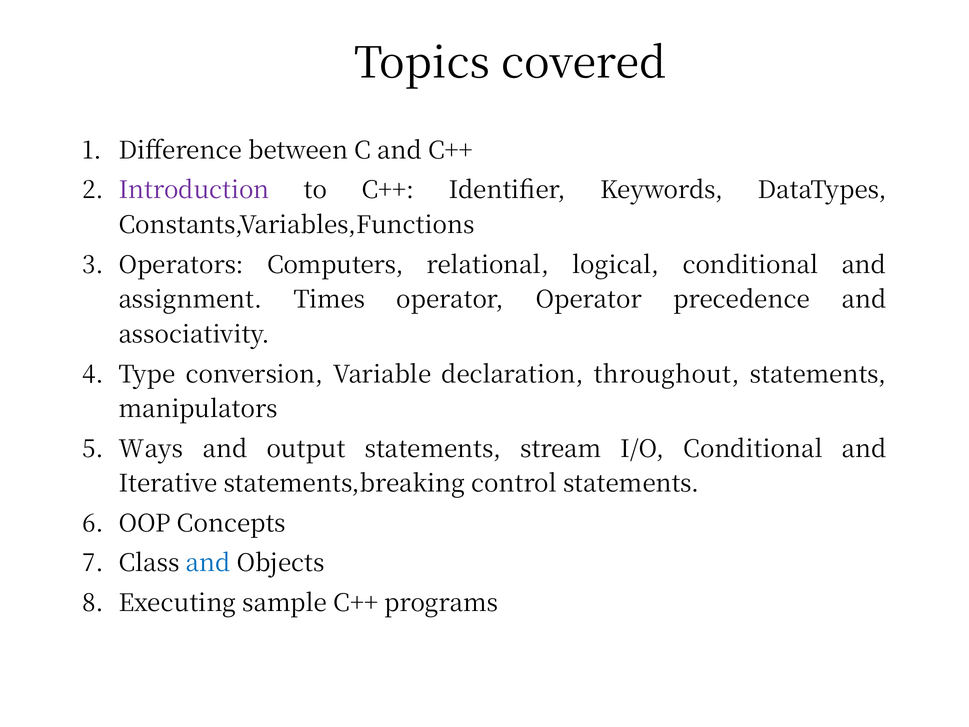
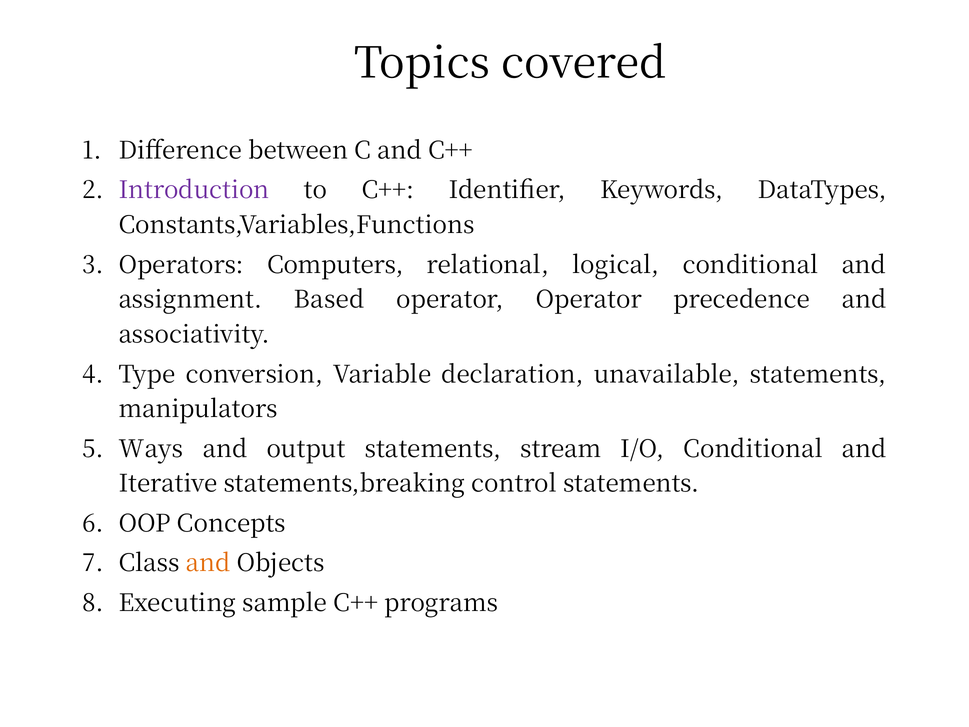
Times: Times -> Based
throughout: throughout -> unavailable
and at (208, 563) colour: blue -> orange
